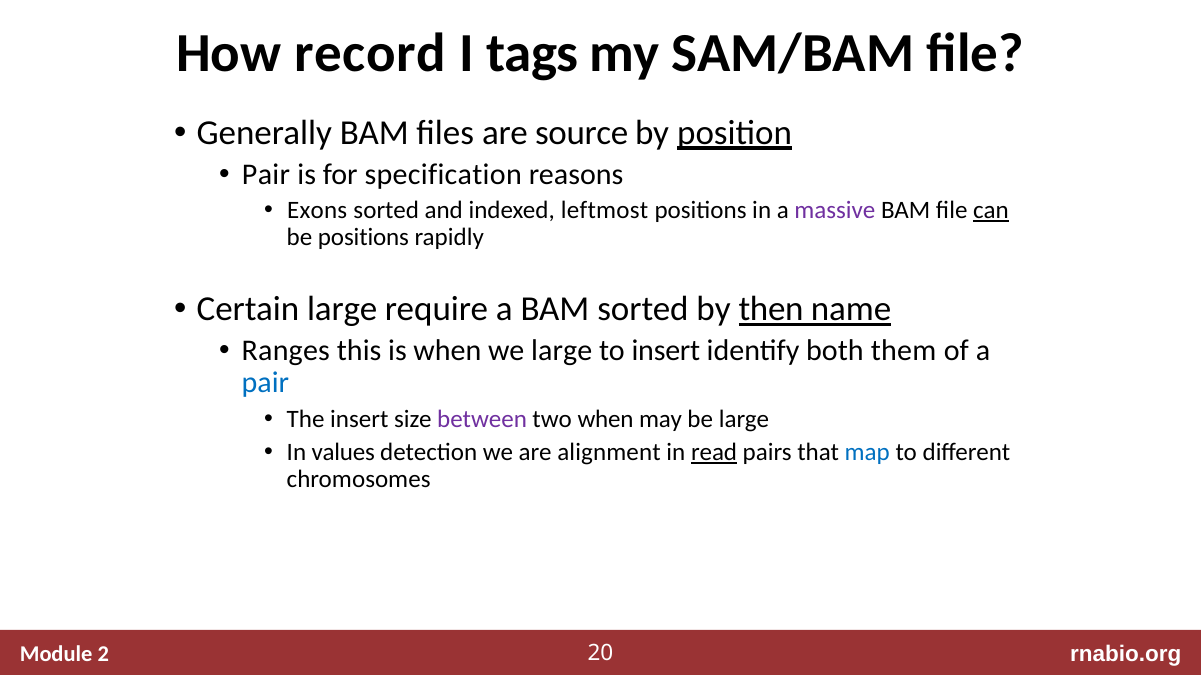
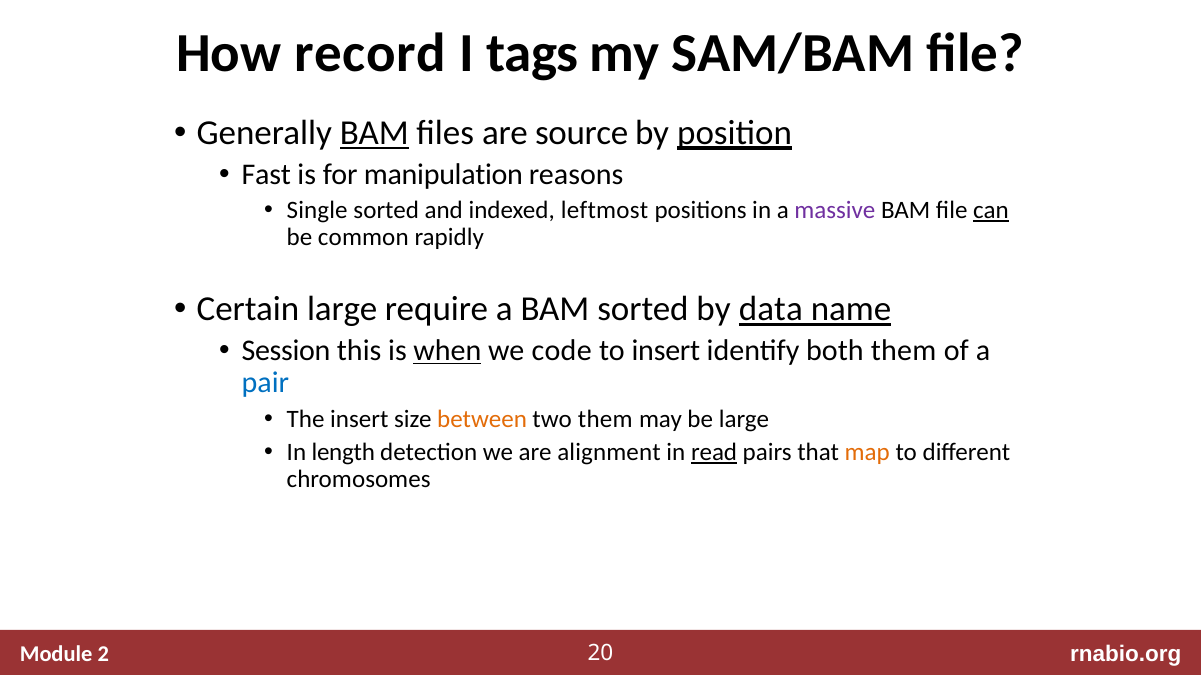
BAM at (374, 133) underline: none -> present
Pair at (266, 175): Pair -> Fast
specification: specification -> manipulation
Exons: Exons -> Single
be positions: positions -> common
then: then -> data
Ranges: Ranges -> Session
when at (447, 351) underline: none -> present
we large: large -> code
between colour: purple -> orange
two when: when -> them
values: values -> length
map colour: blue -> orange
